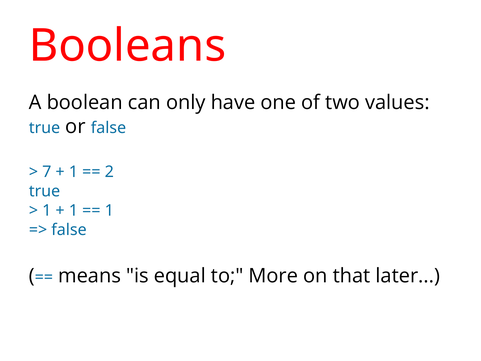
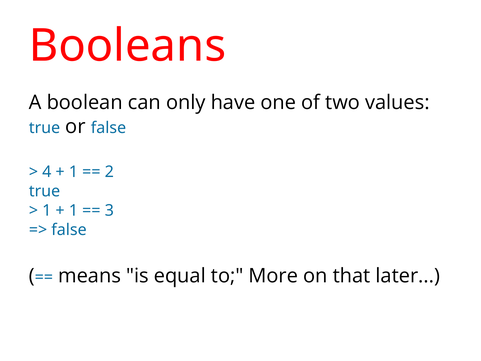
7: 7 -> 4
1 at (109, 210): 1 -> 3
